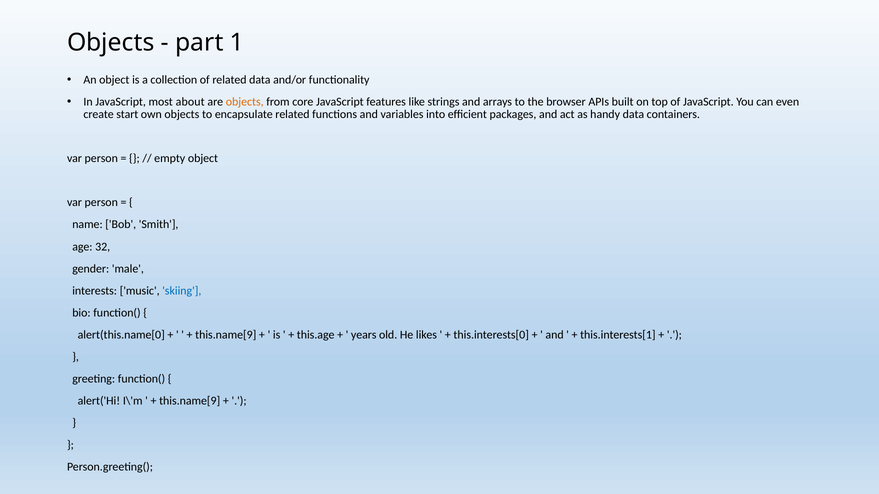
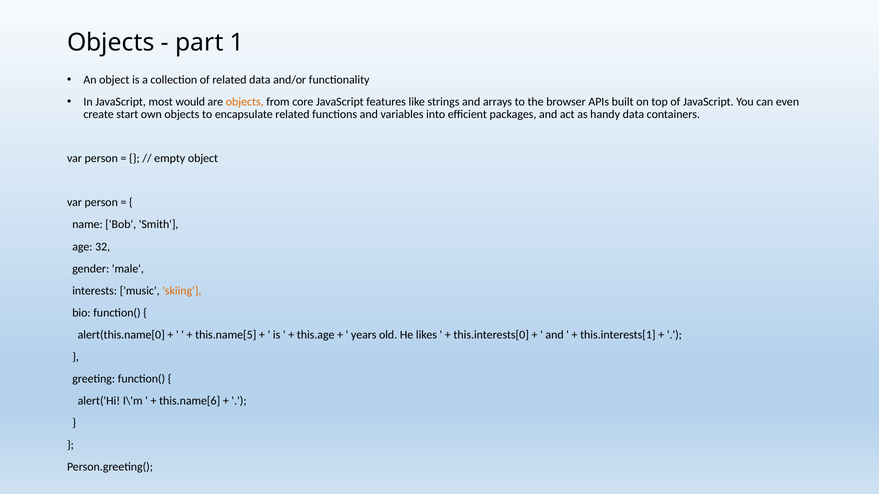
about: about -> would
skiing colour: blue -> orange
this.name[9 at (226, 335): this.name[9 -> this.name[5
this.name[9 at (190, 401): this.name[9 -> this.name[6
